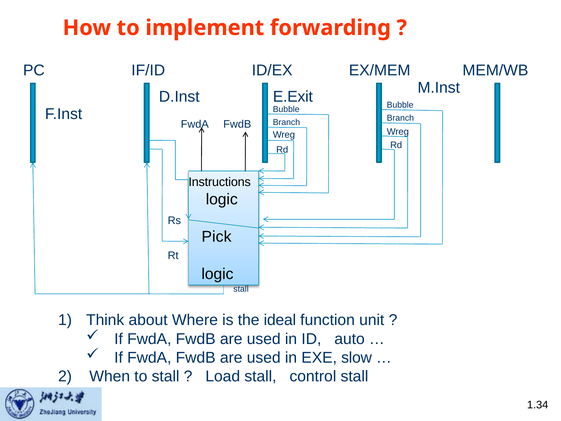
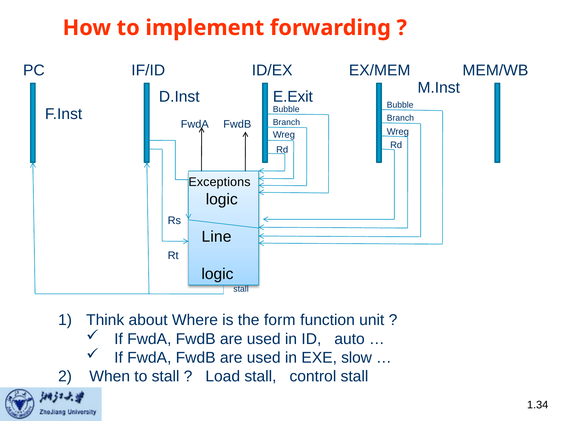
Instructions: Instructions -> Exceptions
Pick: Pick -> Line
ideal: ideal -> form
